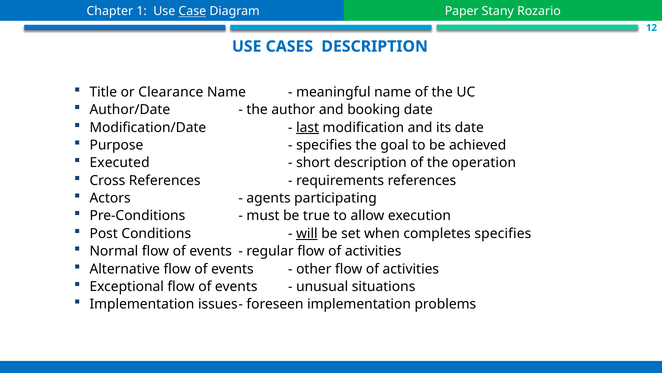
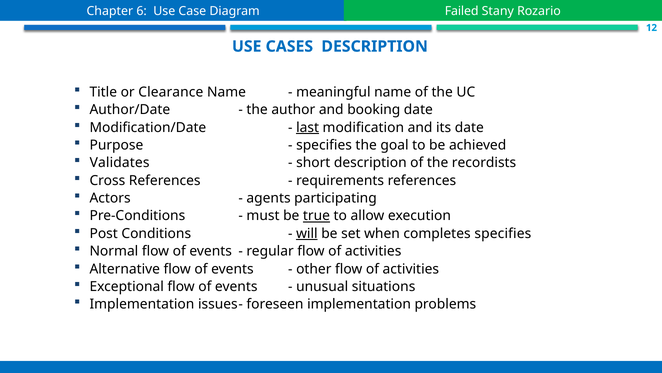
1: 1 -> 6
Case underline: present -> none
Paper: Paper -> Failed
Executed: Executed -> Validates
operation: operation -> recordists
true underline: none -> present
